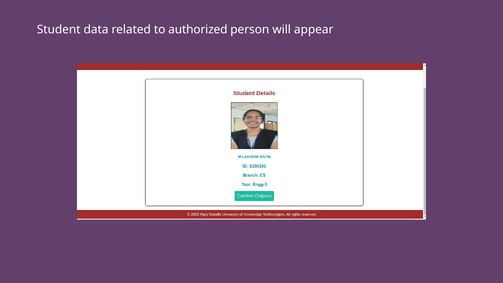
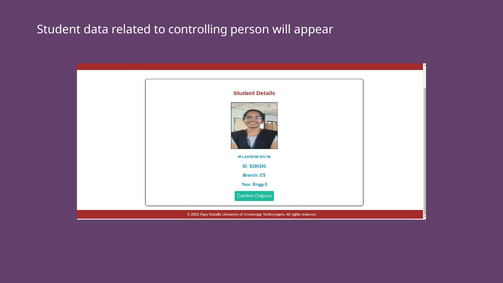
authorized: authorized -> controlling
